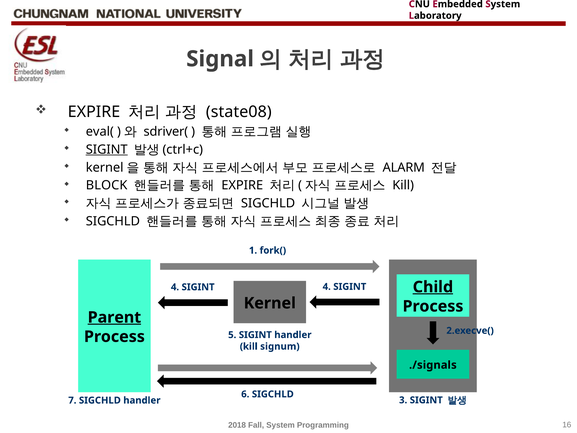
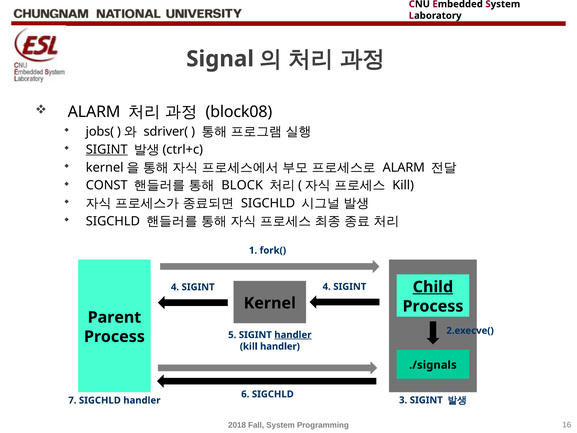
EXPIRE at (94, 112): EXPIRE -> ALARM
state08: state08 -> block08
eval(: eval( -> jobs(
BLOCK: BLOCK -> CONST
EXPIRE at (242, 185): EXPIRE -> BLOCK
Parent underline: present -> none
handler at (293, 335) underline: none -> present
kill signum: signum -> handler
